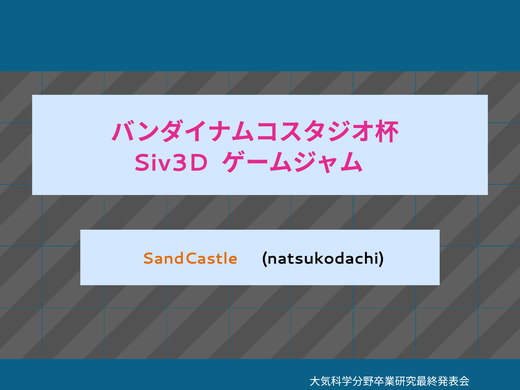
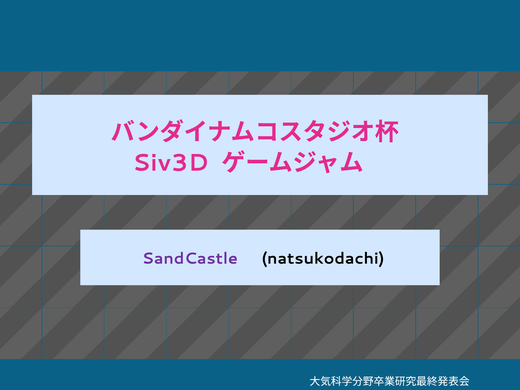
SandCastle colour: orange -> purple
